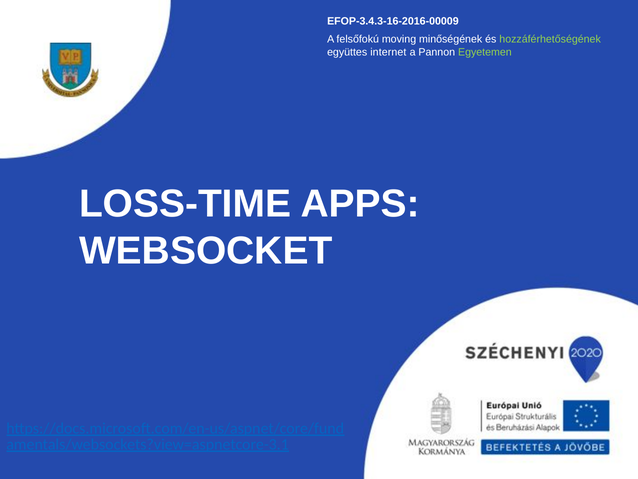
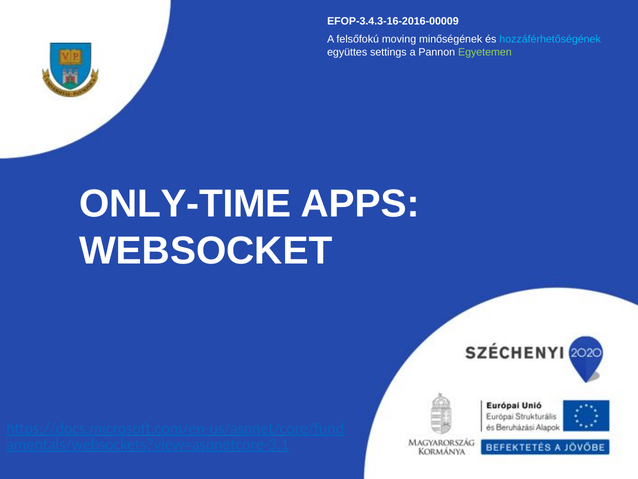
hozzáférhetőségének colour: light green -> light blue
internet: internet -> settings
LOSS-TIME: LOSS-TIME -> ONLY-TIME
